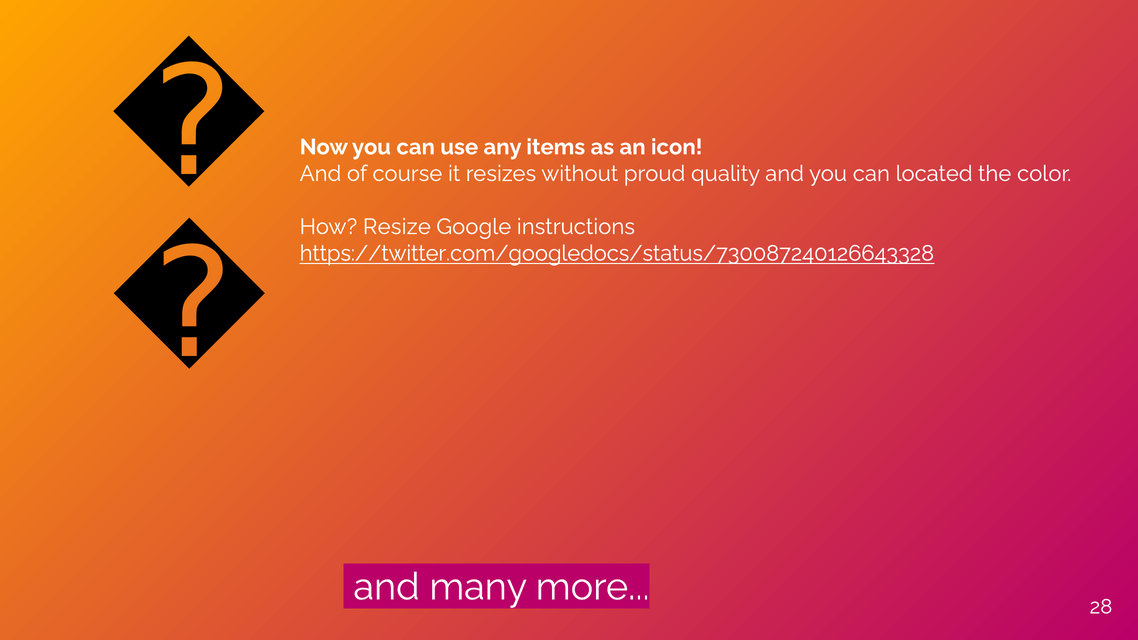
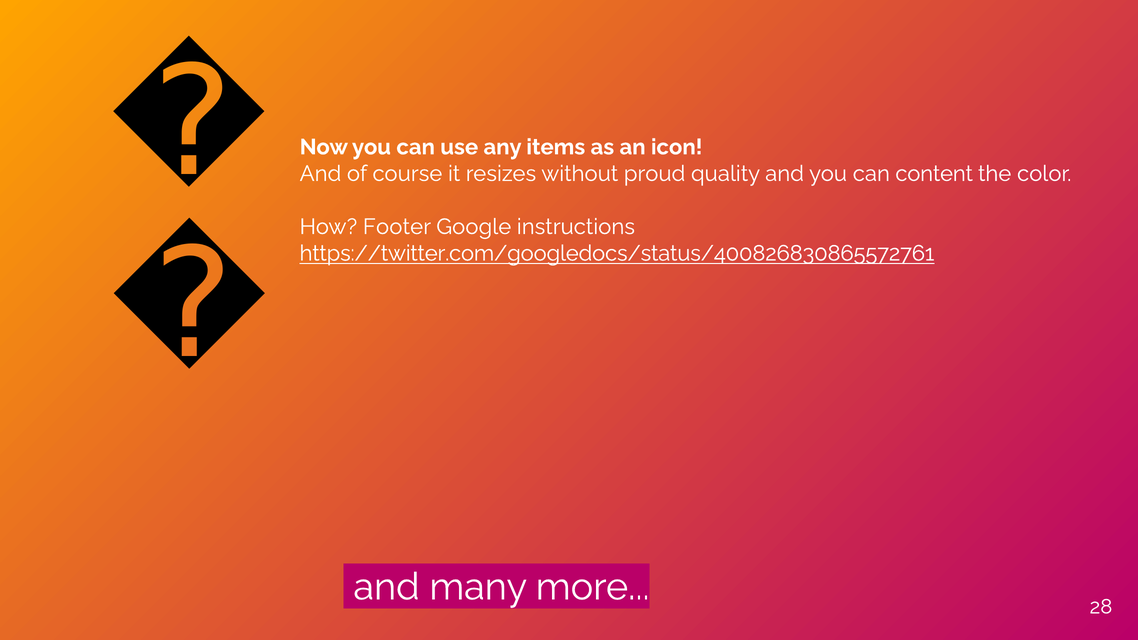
located: located -> content
Resize: Resize -> Footer
https://twitter.com/googledocs/status/730087240126643328: https://twitter.com/googledocs/status/730087240126643328 -> https://twitter.com/googledocs/status/400826830865572761
